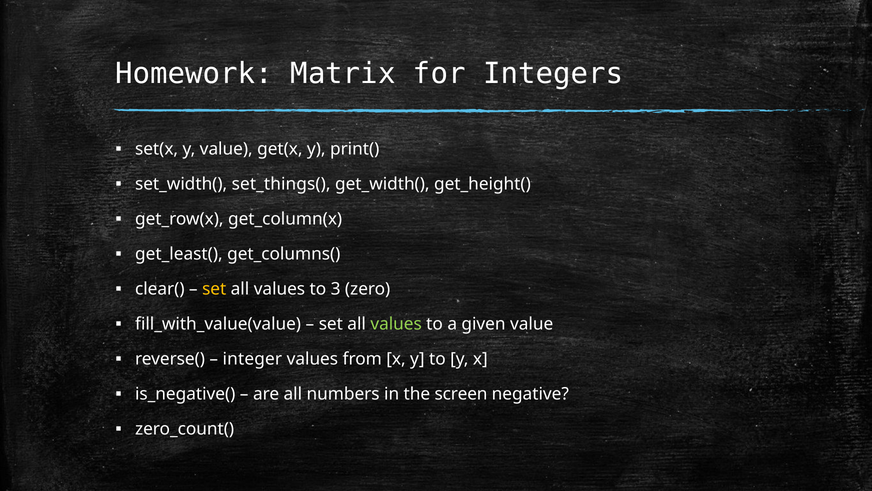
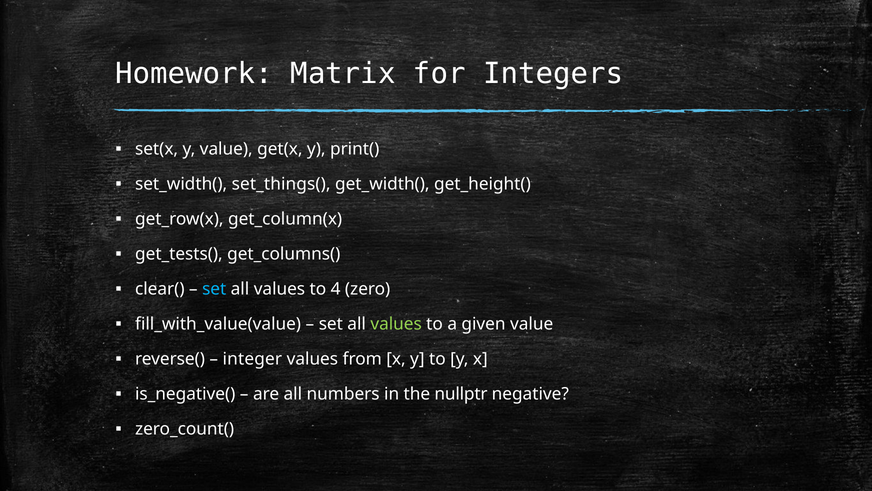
get_least(: get_least( -> get_tests(
set at (214, 289) colour: yellow -> light blue
3: 3 -> 4
screen: screen -> nullptr
